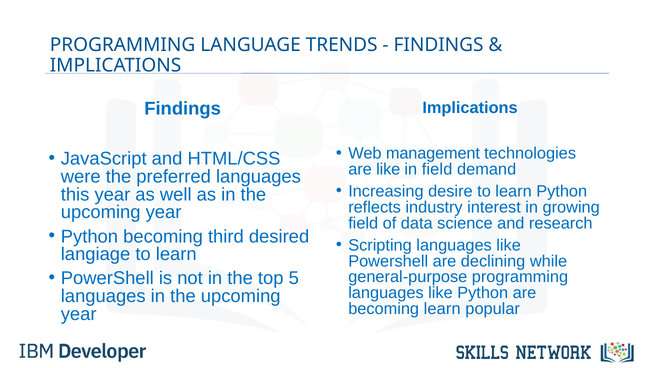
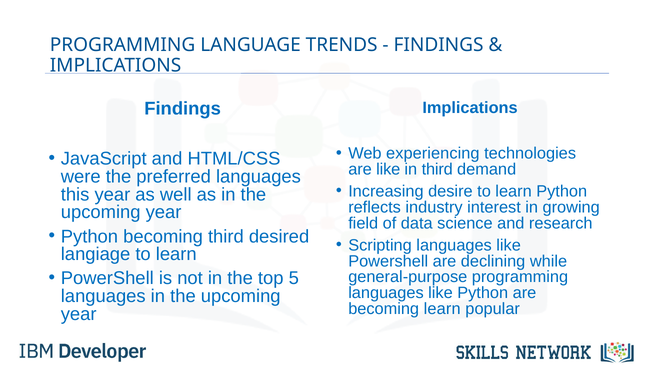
management: management -> experiencing
in field: field -> third
